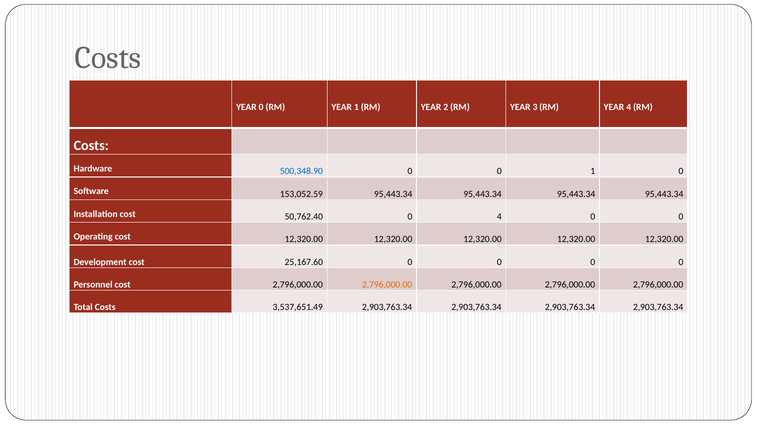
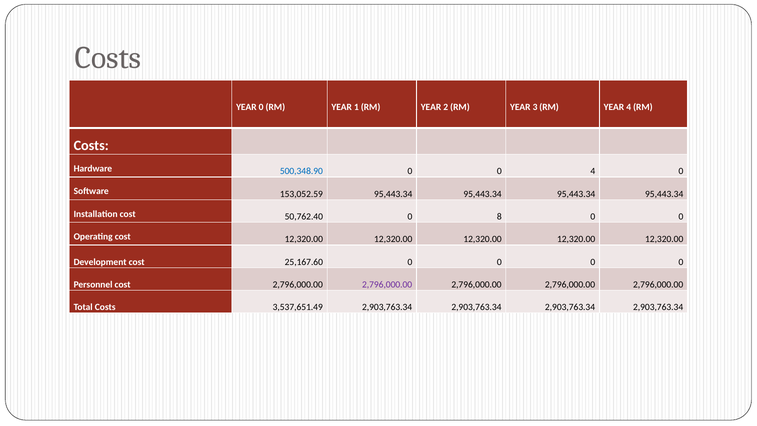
0 1: 1 -> 4
0 4: 4 -> 8
2,796,000.00 at (387, 284) colour: orange -> purple
